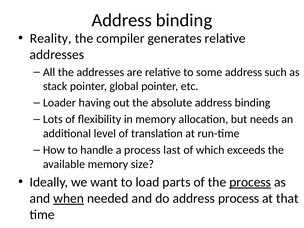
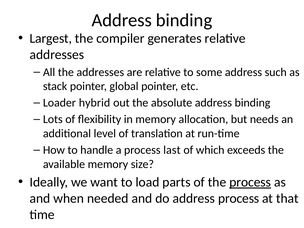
Reality: Reality -> Largest
having: having -> hybrid
when underline: present -> none
